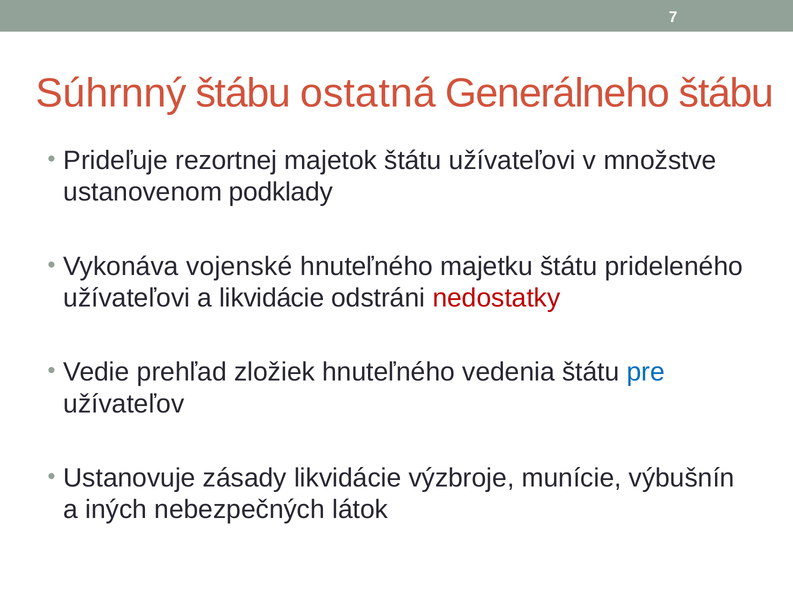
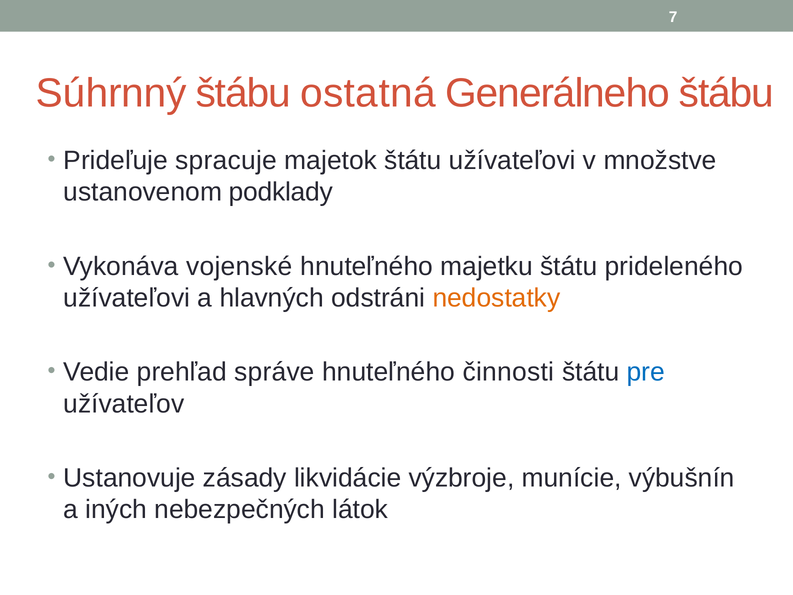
rezortnej: rezortnej -> spracuje
a likvidácie: likvidácie -> hlavných
nedostatky colour: red -> orange
zložiek: zložiek -> správe
vedenia: vedenia -> činnosti
